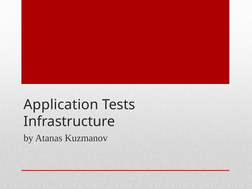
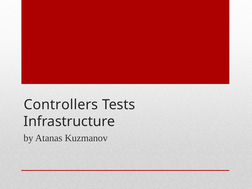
Application: Application -> Controllers
